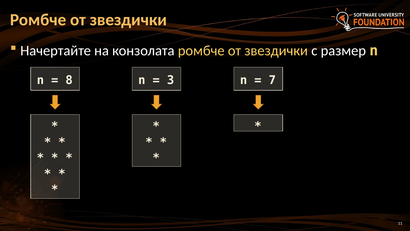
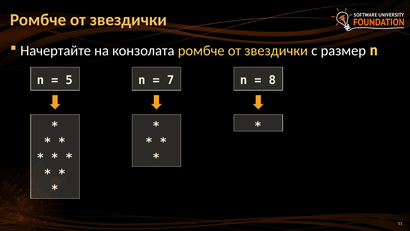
8: 8 -> 5
3: 3 -> 7
7: 7 -> 8
